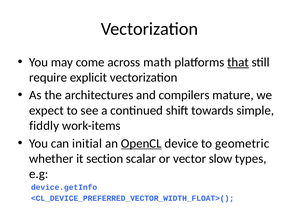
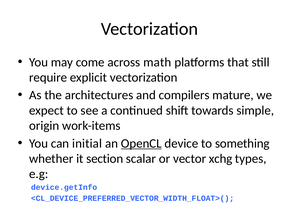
that underline: present -> none
fiddly: fiddly -> origin
geometric: geometric -> something
slow: slow -> xchg
